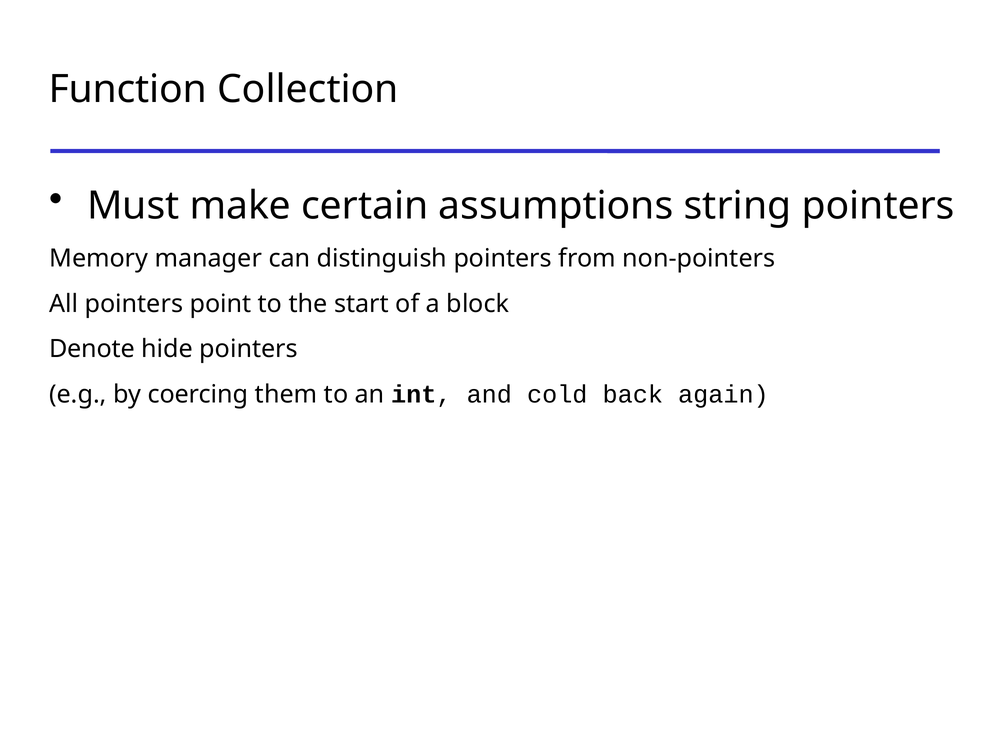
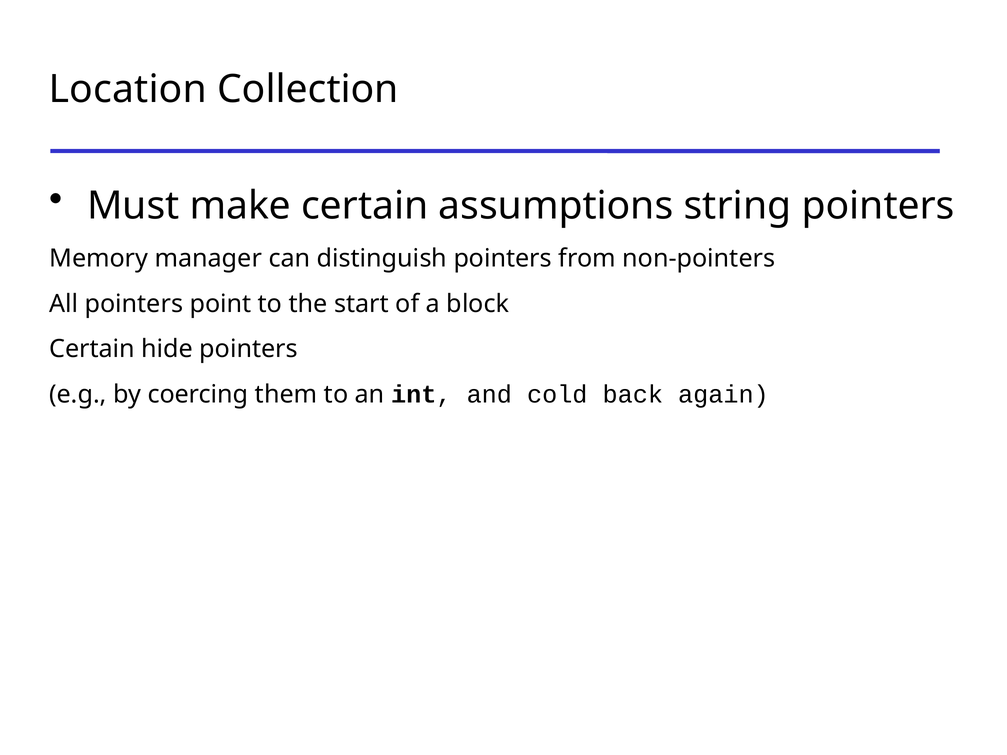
Function: Function -> Location
Denote at (92, 349): Denote -> Certain
